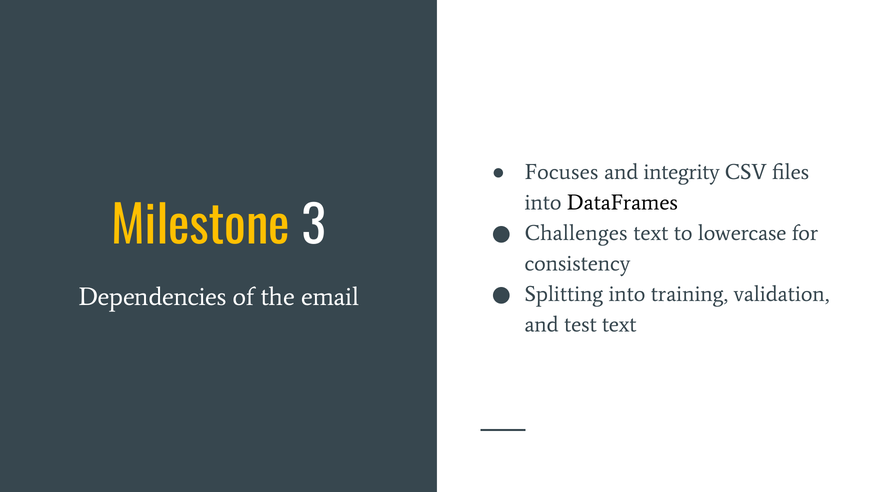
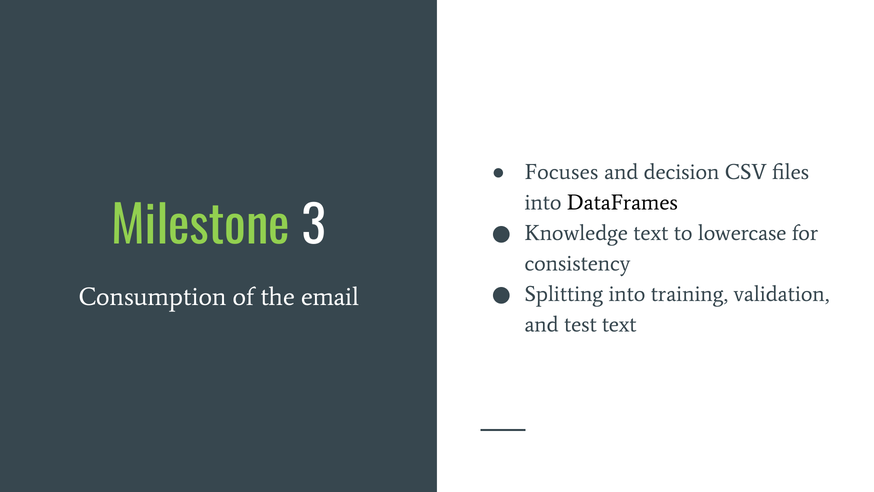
integrity: integrity -> decision
Milestone colour: yellow -> light green
Challenges: Challenges -> Knowledge
Dependencies: Dependencies -> Consumption
